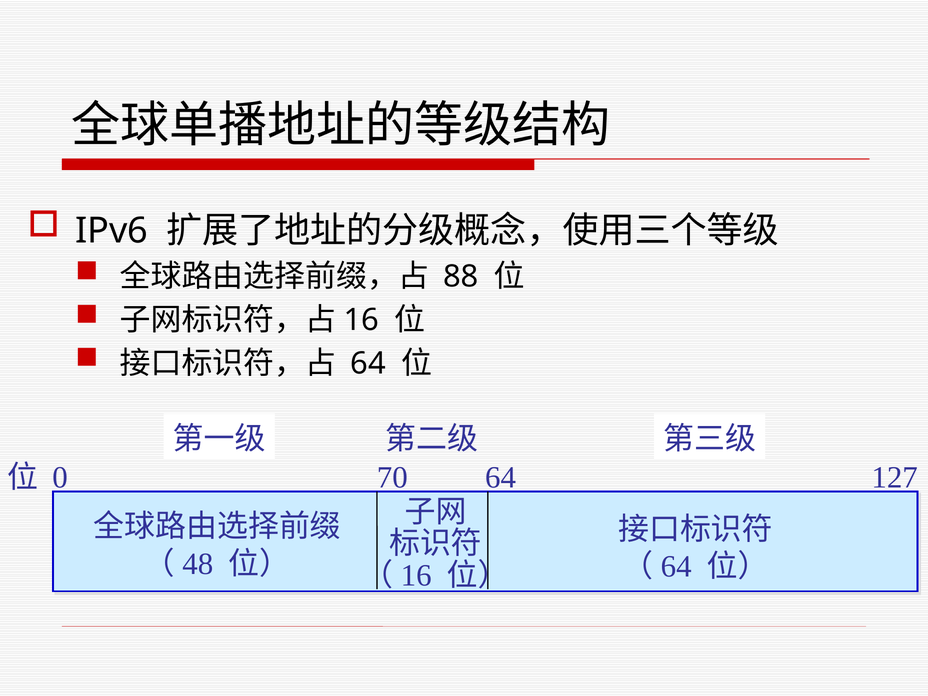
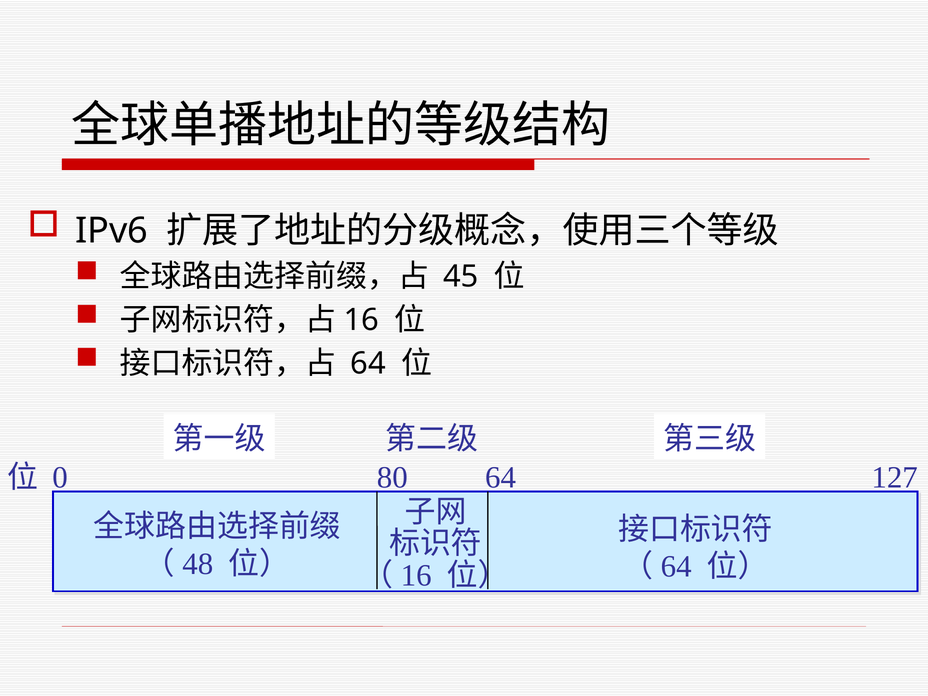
88: 88 -> 45
70: 70 -> 80
